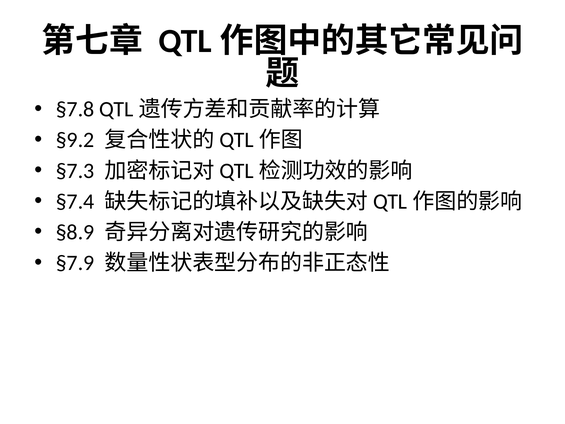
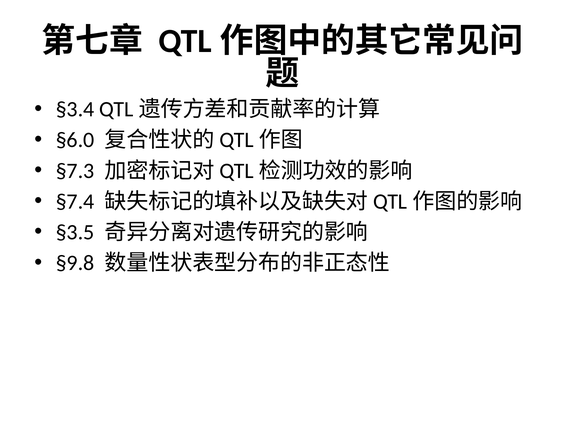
§7.8: §7.8 -> §3.4
§9.2: §9.2 -> §6.0
§8.9: §8.9 -> §3.5
§7.9: §7.9 -> §9.8
